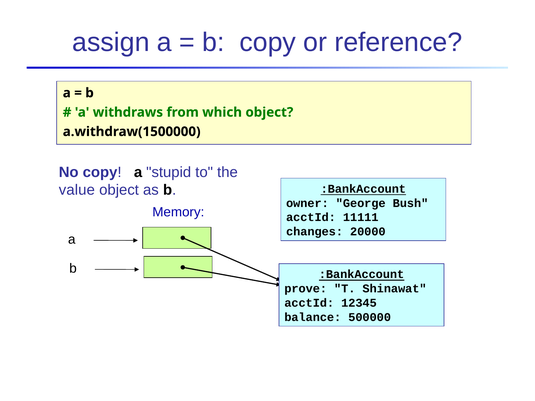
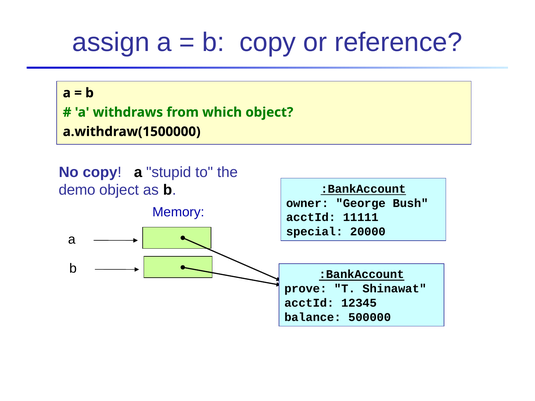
value: value -> demo
changes: changes -> special
